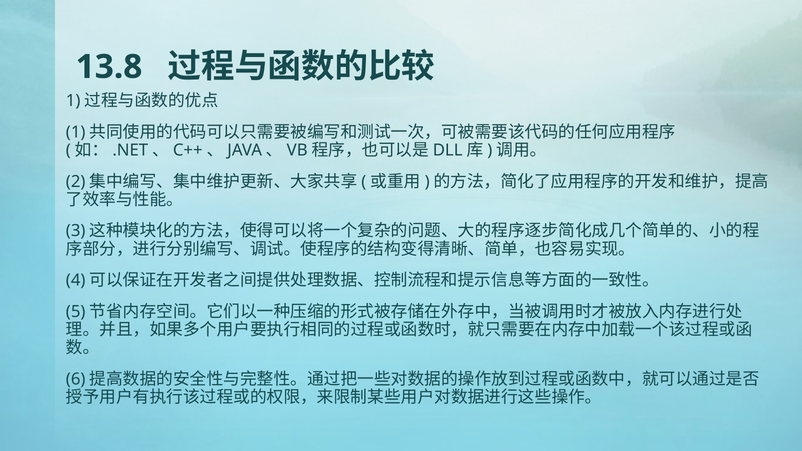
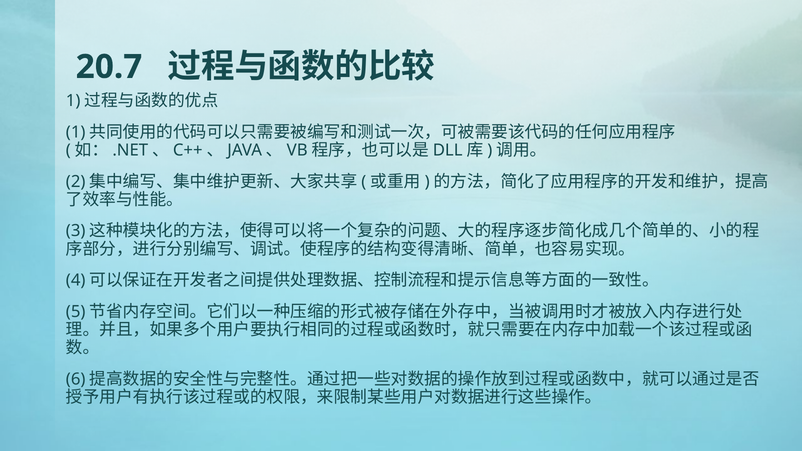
13.8: 13.8 -> 20.7
